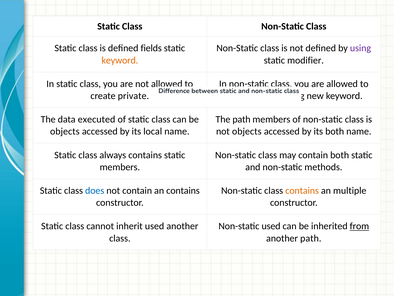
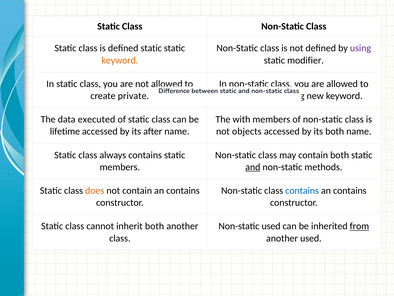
defined fields: fields -> static
The path: path -> with
objects at (65, 131): objects -> lifetime
local: local -> after
and at (253, 167) underline: none -> present
does colour: blue -> orange
contains at (302, 190) colour: orange -> blue
multiple at (350, 190): multiple -> contains
inherit used: used -> both
another path: path -> used
